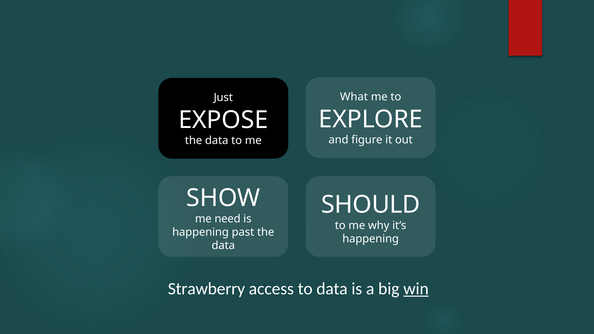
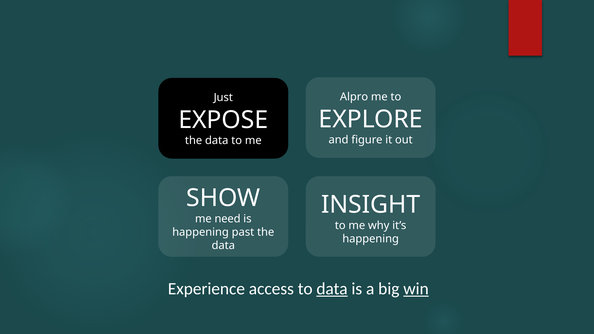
What: What -> Alpro
SHOULD: SHOULD -> INSIGHT
Strawberry: Strawberry -> Experience
data at (332, 289) underline: none -> present
